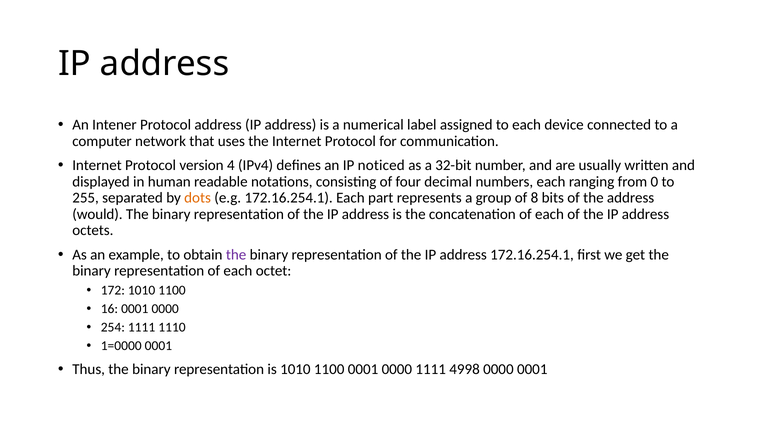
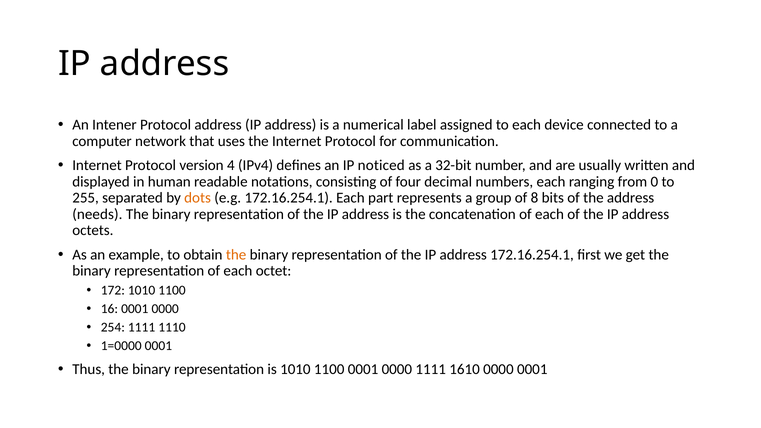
would: would -> needs
the at (236, 255) colour: purple -> orange
4998: 4998 -> 1610
